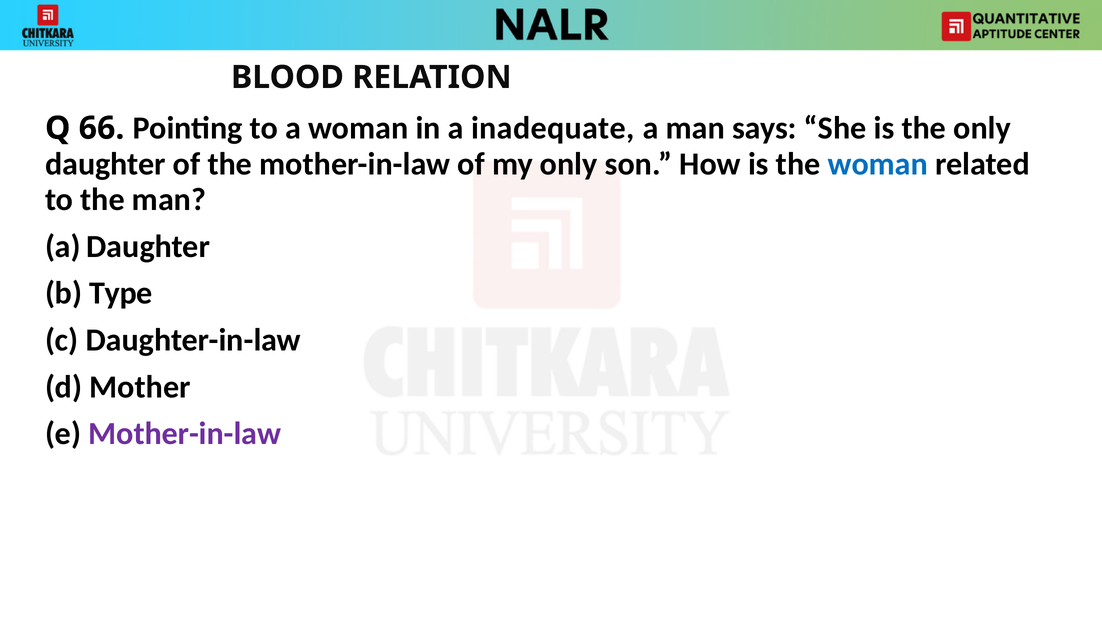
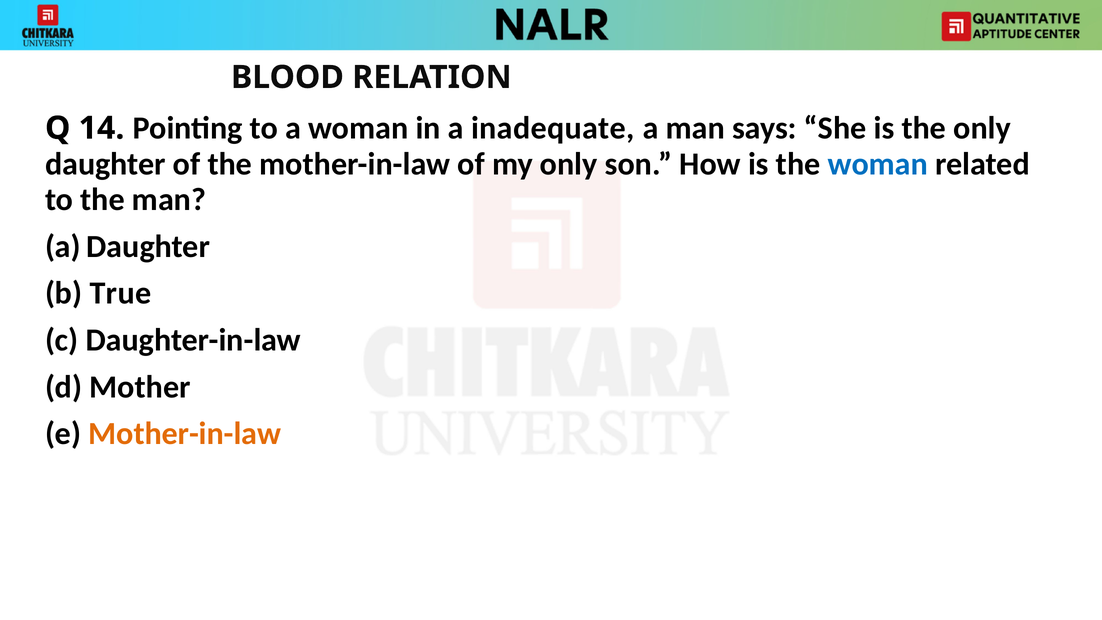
66: 66 -> 14
Type: Type -> True
Mother-in-law at (185, 434) colour: purple -> orange
